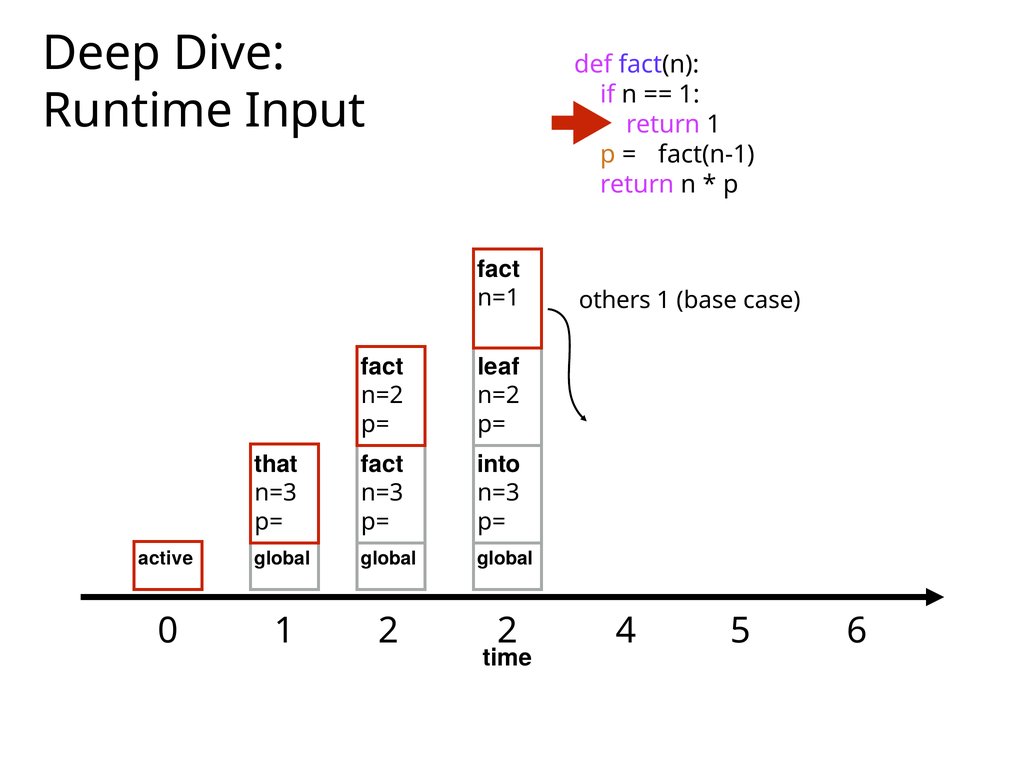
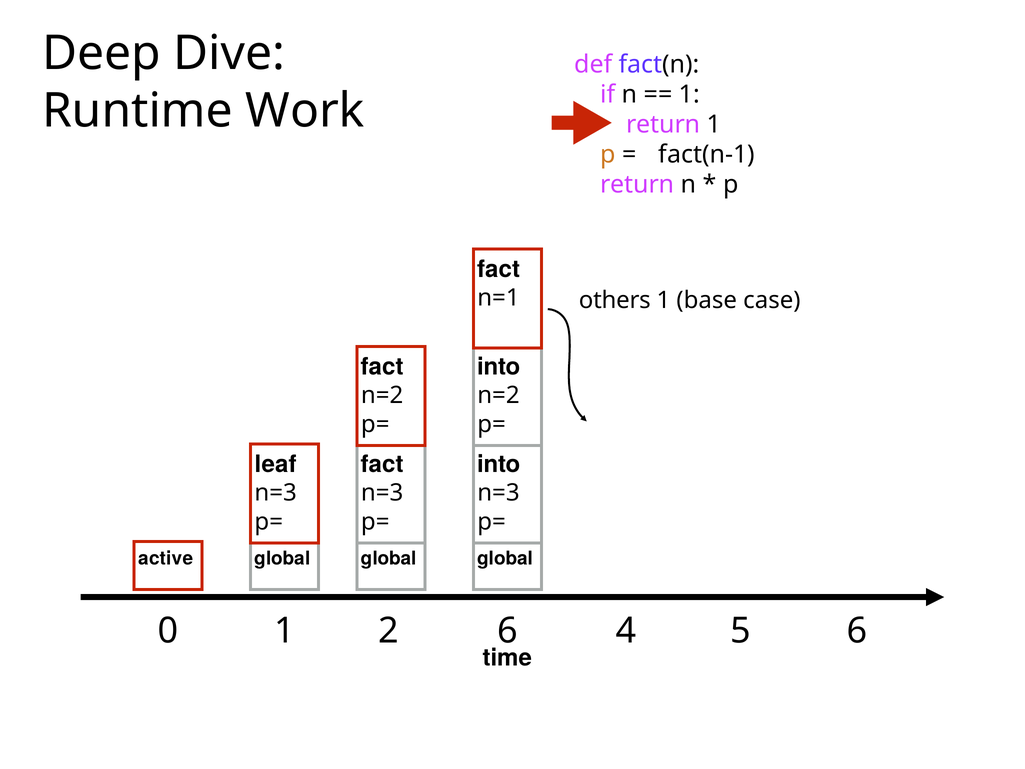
Input: Input -> Work
leaf at (499, 367): leaf -> into
that: that -> leaf
2 2: 2 -> 6
